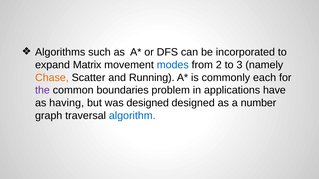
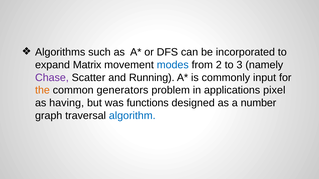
Chase colour: orange -> purple
each: each -> input
the colour: purple -> orange
boundaries: boundaries -> generators
have: have -> pixel
was designed: designed -> functions
